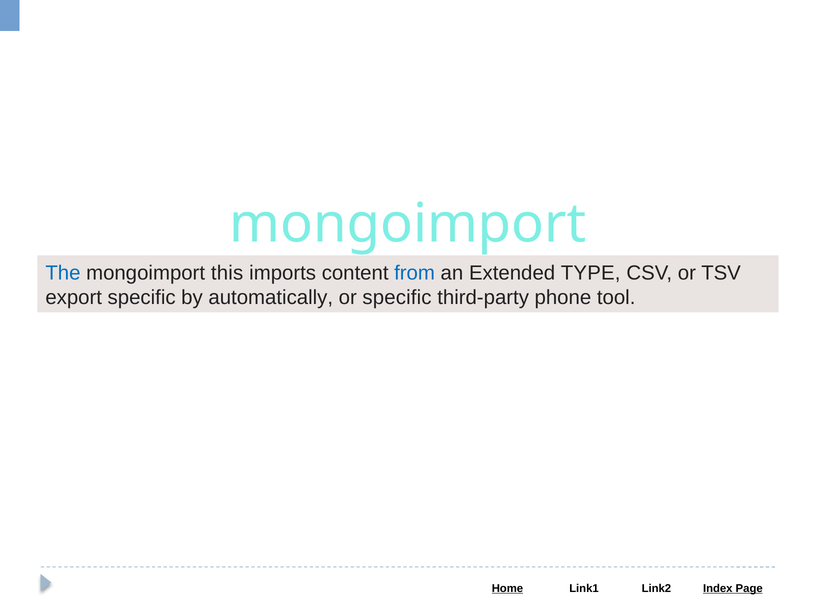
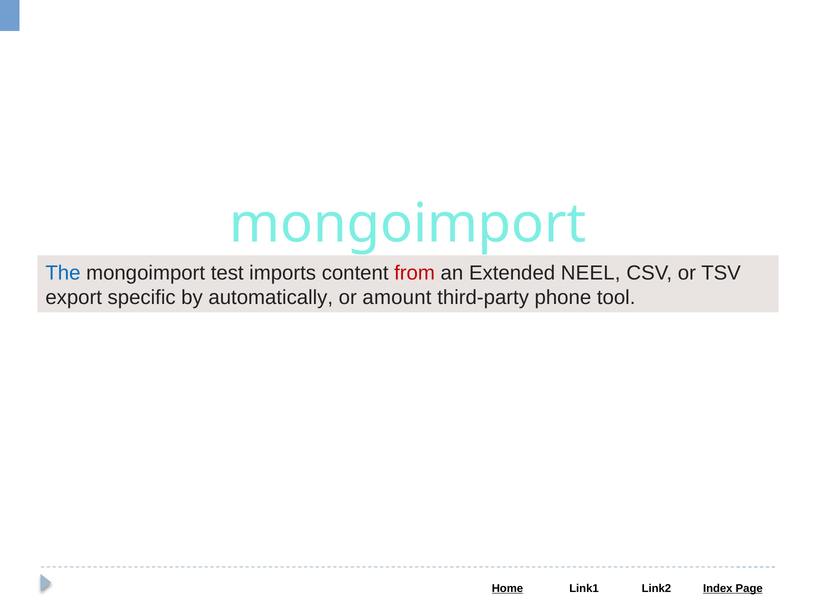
this: this -> test
from colour: blue -> red
TYPE: TYPE -> NEEL
or specific: specific -> amount
